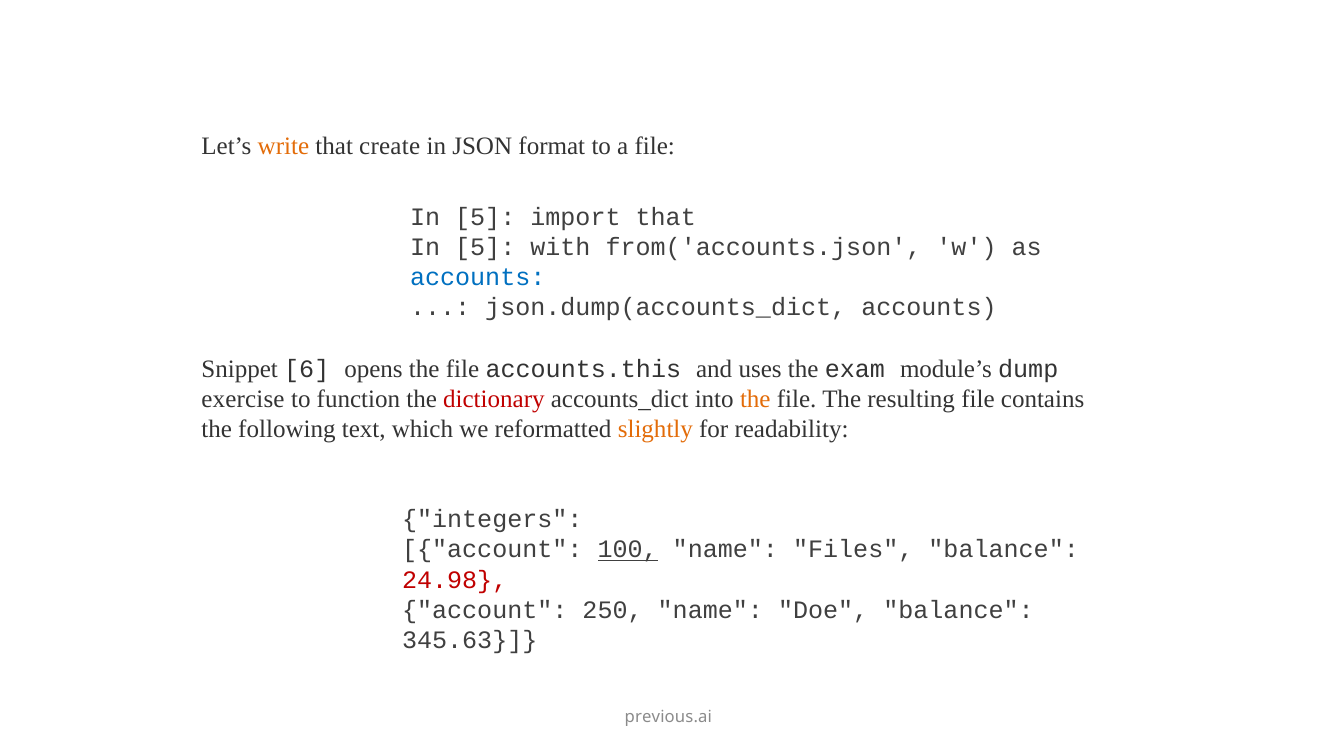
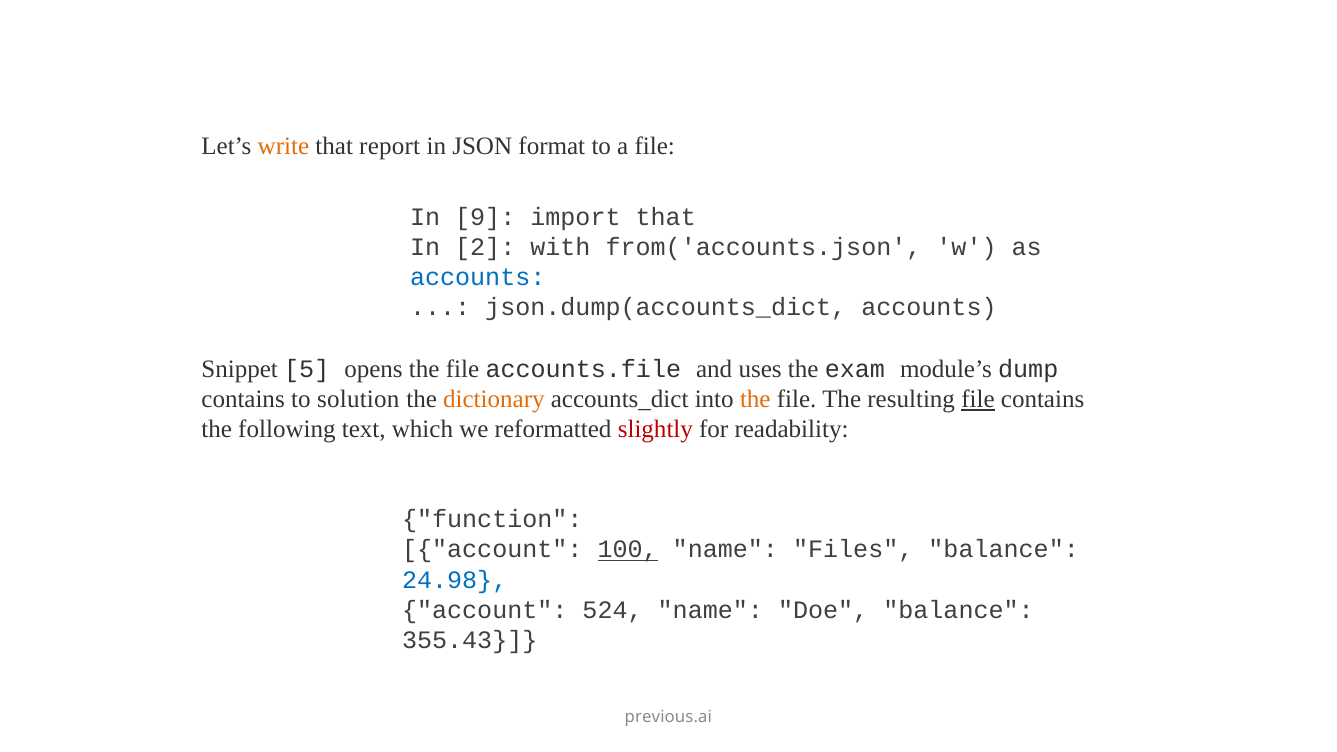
create: create -> report
5 at (485, 217): 5 -> 9
5 at (485, 247): 5 -> 2
6: 6 -> 5
accounts.this: accounts.this -> accounts.file
exercise at (243, 399): exercise -> contains
function: function -> solution
dictionary colour: red -> orange
file at (978, 399) underline: none -> present
slightly colour: orange -> red
integers: integers -> function
24.98 colour: red -> blue
250: 250 -> 524
345.63: 345.63 -> 355.43
